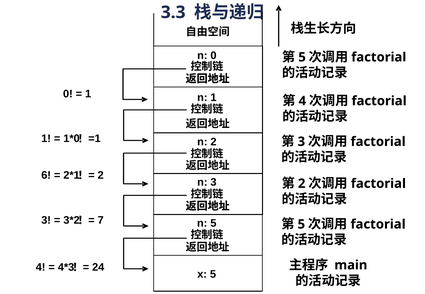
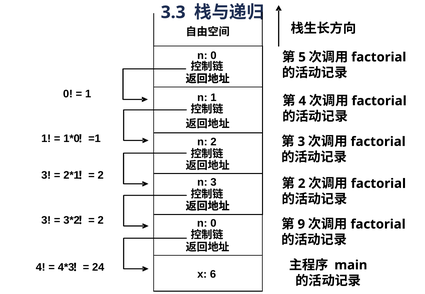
6 at (46, 175): 6 -> 3
7 at (101, 220): 7 -> 2
5 at (213, 223): 5 -> 0
5 at (301, 224): 5 -> 9
x 5: 5 -> 6
